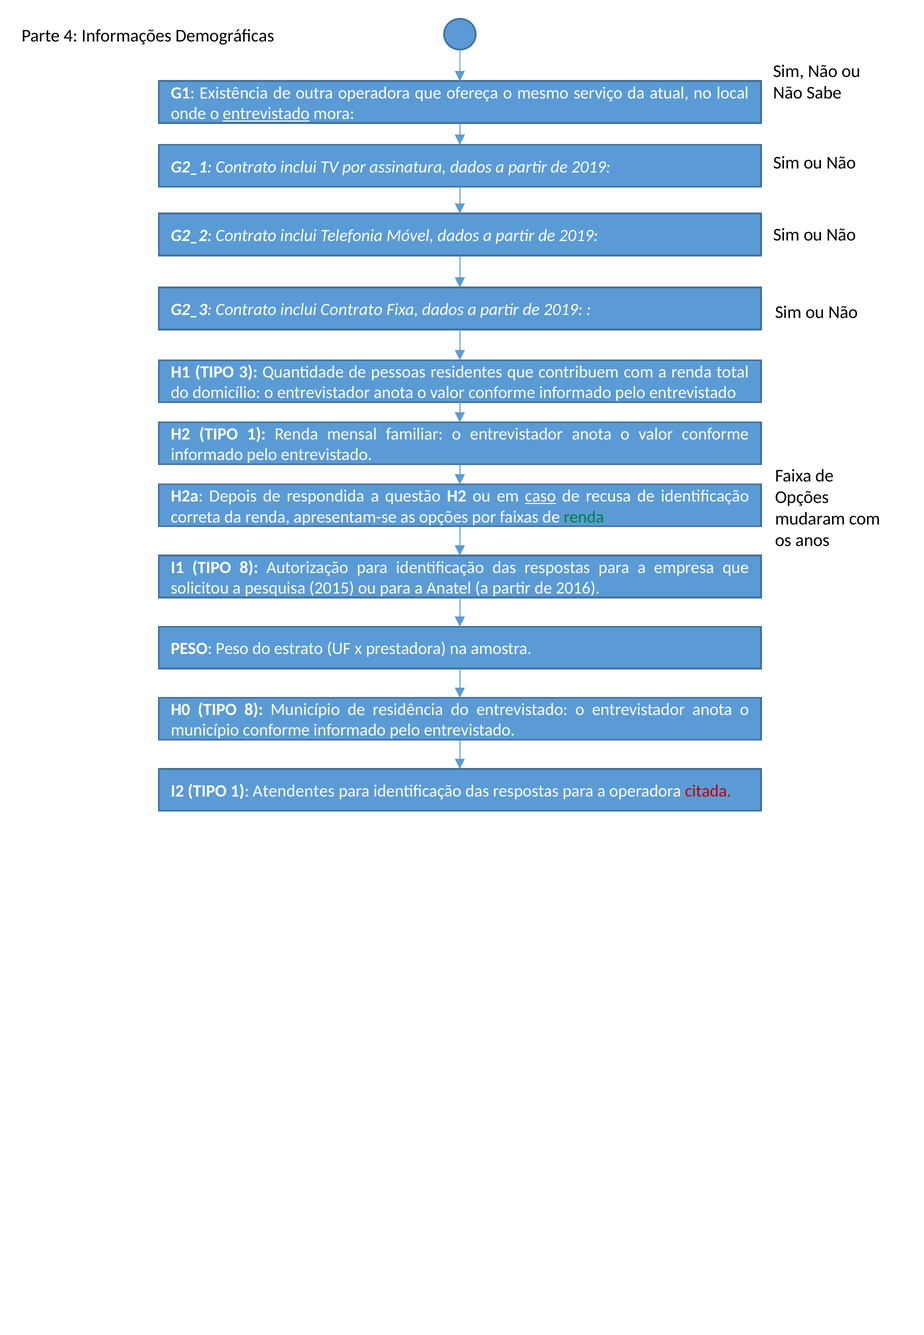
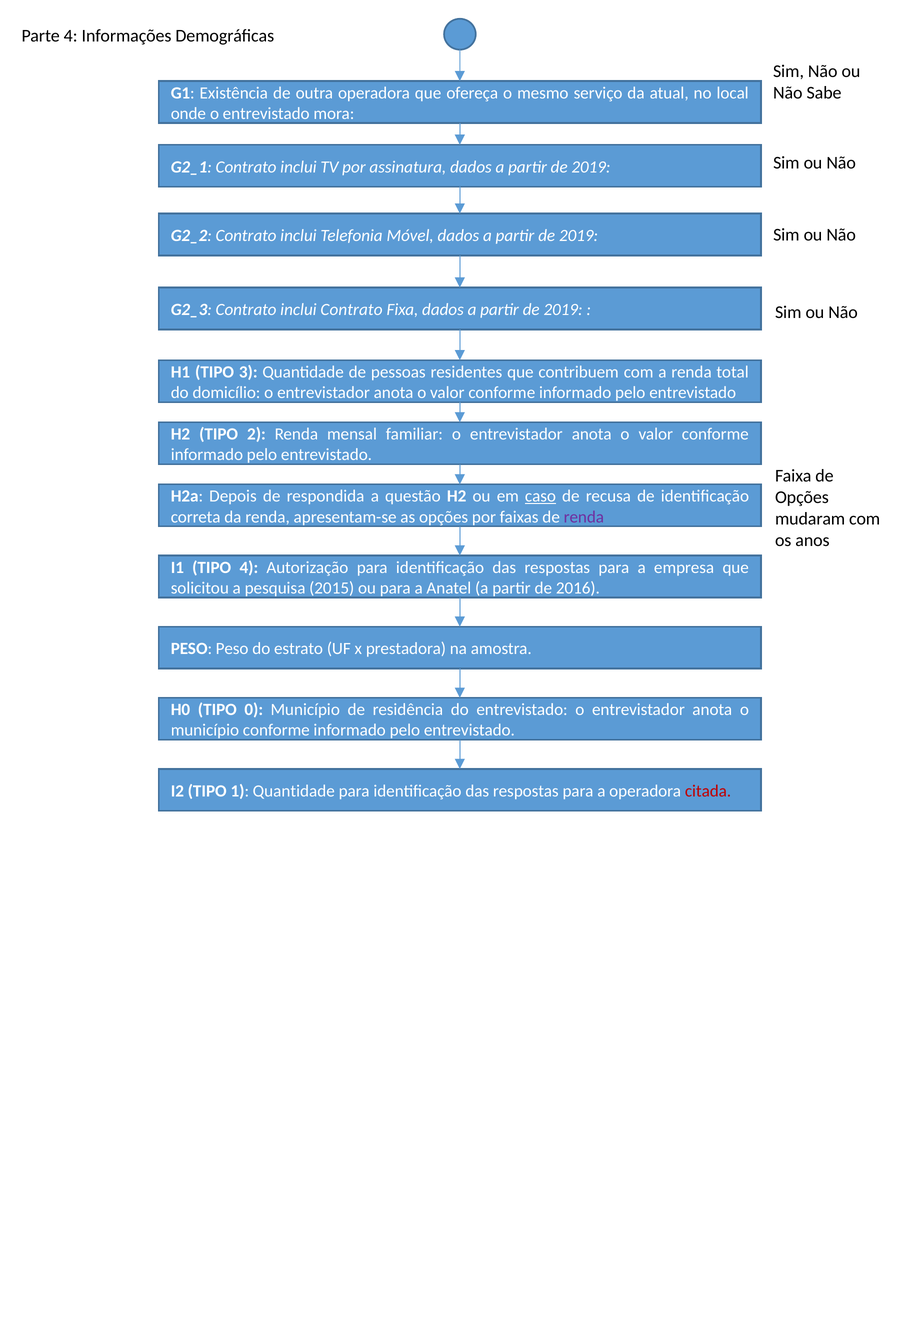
entrevistado at (266, 113) underline: present -> none
H2 TIPO 1: 1 -> 2
renda at (584, 517) colour: green -> purple
I1 TIPO 8: 8 -> 4
H0 TIPO 8: 8 -> 0
1 Atendentes: Atendentes -> Quantidade
